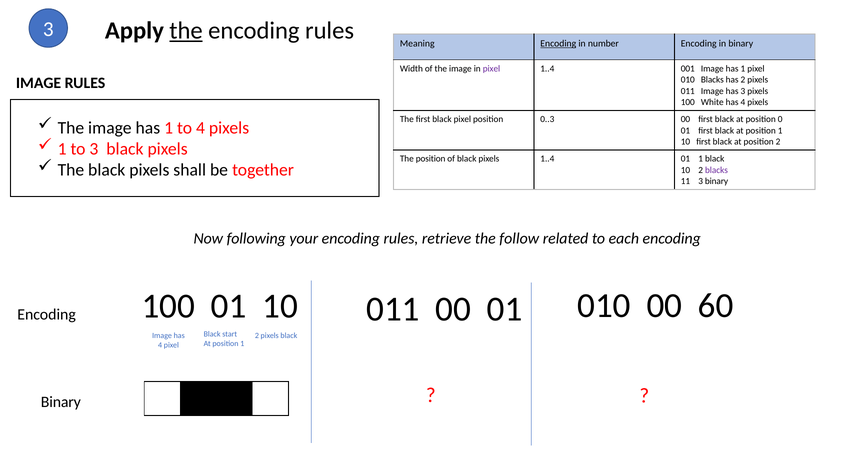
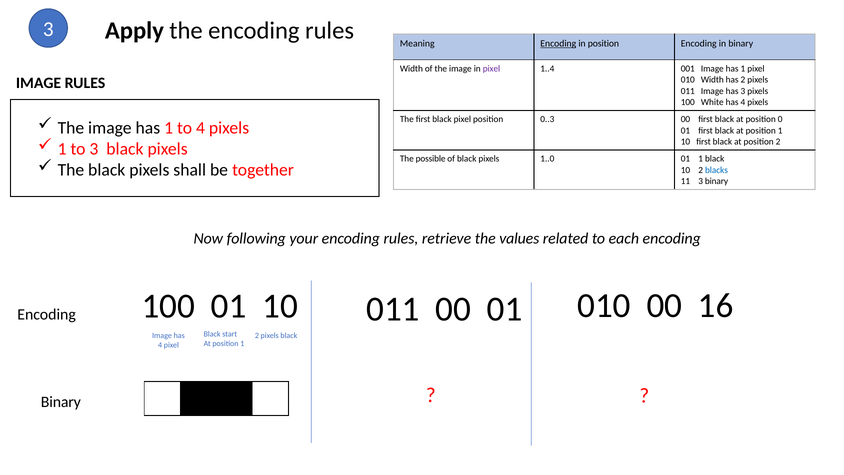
the at (186, 31) underline: present -> none
in number: number -> position
010 Blacks: Blacks -> Width
The position: position -> possible
pixels 1..4: 1..4 -> 1..0
blacks at (716, 170) colour: purple -> blue
follow: follow -> values
60: 60 -> 16
